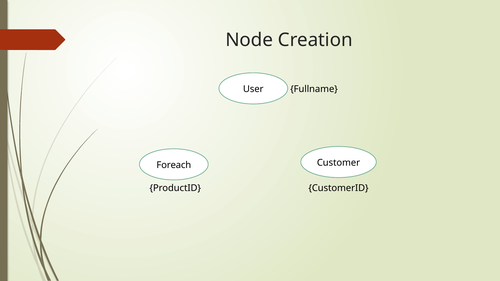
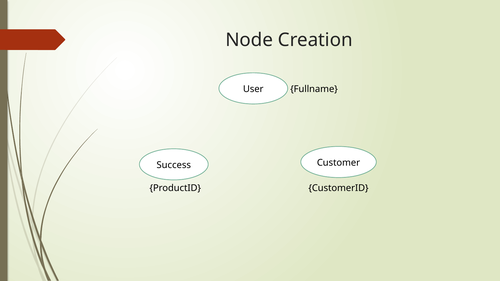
Foreach: Foreach -> Success
